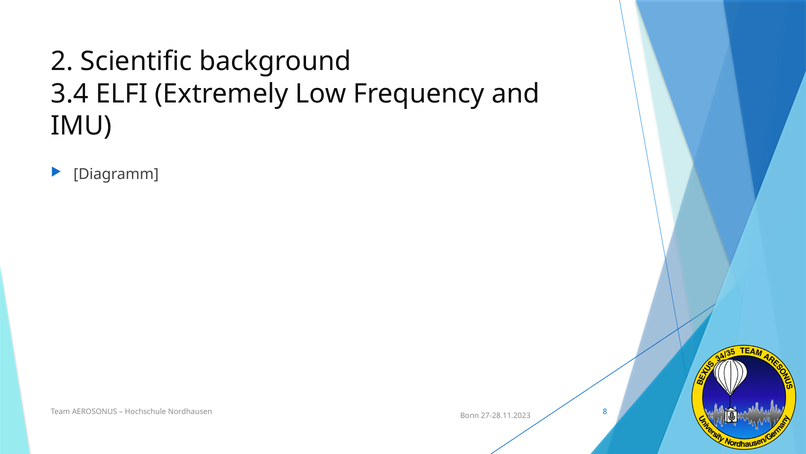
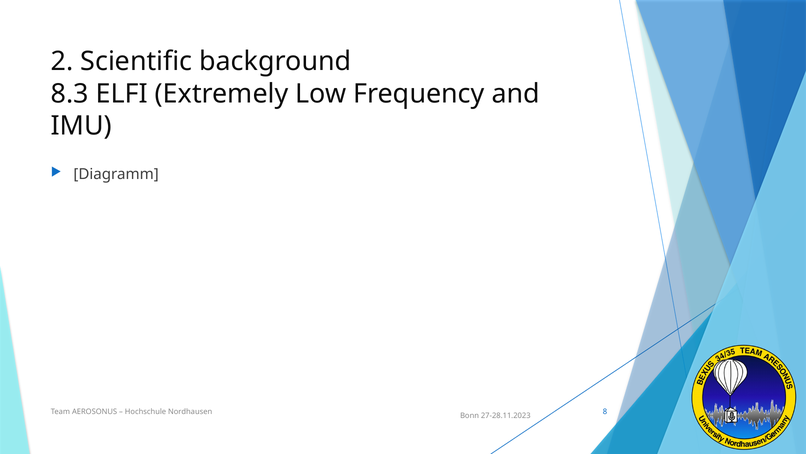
3.4: 3.4 -> 8.3
